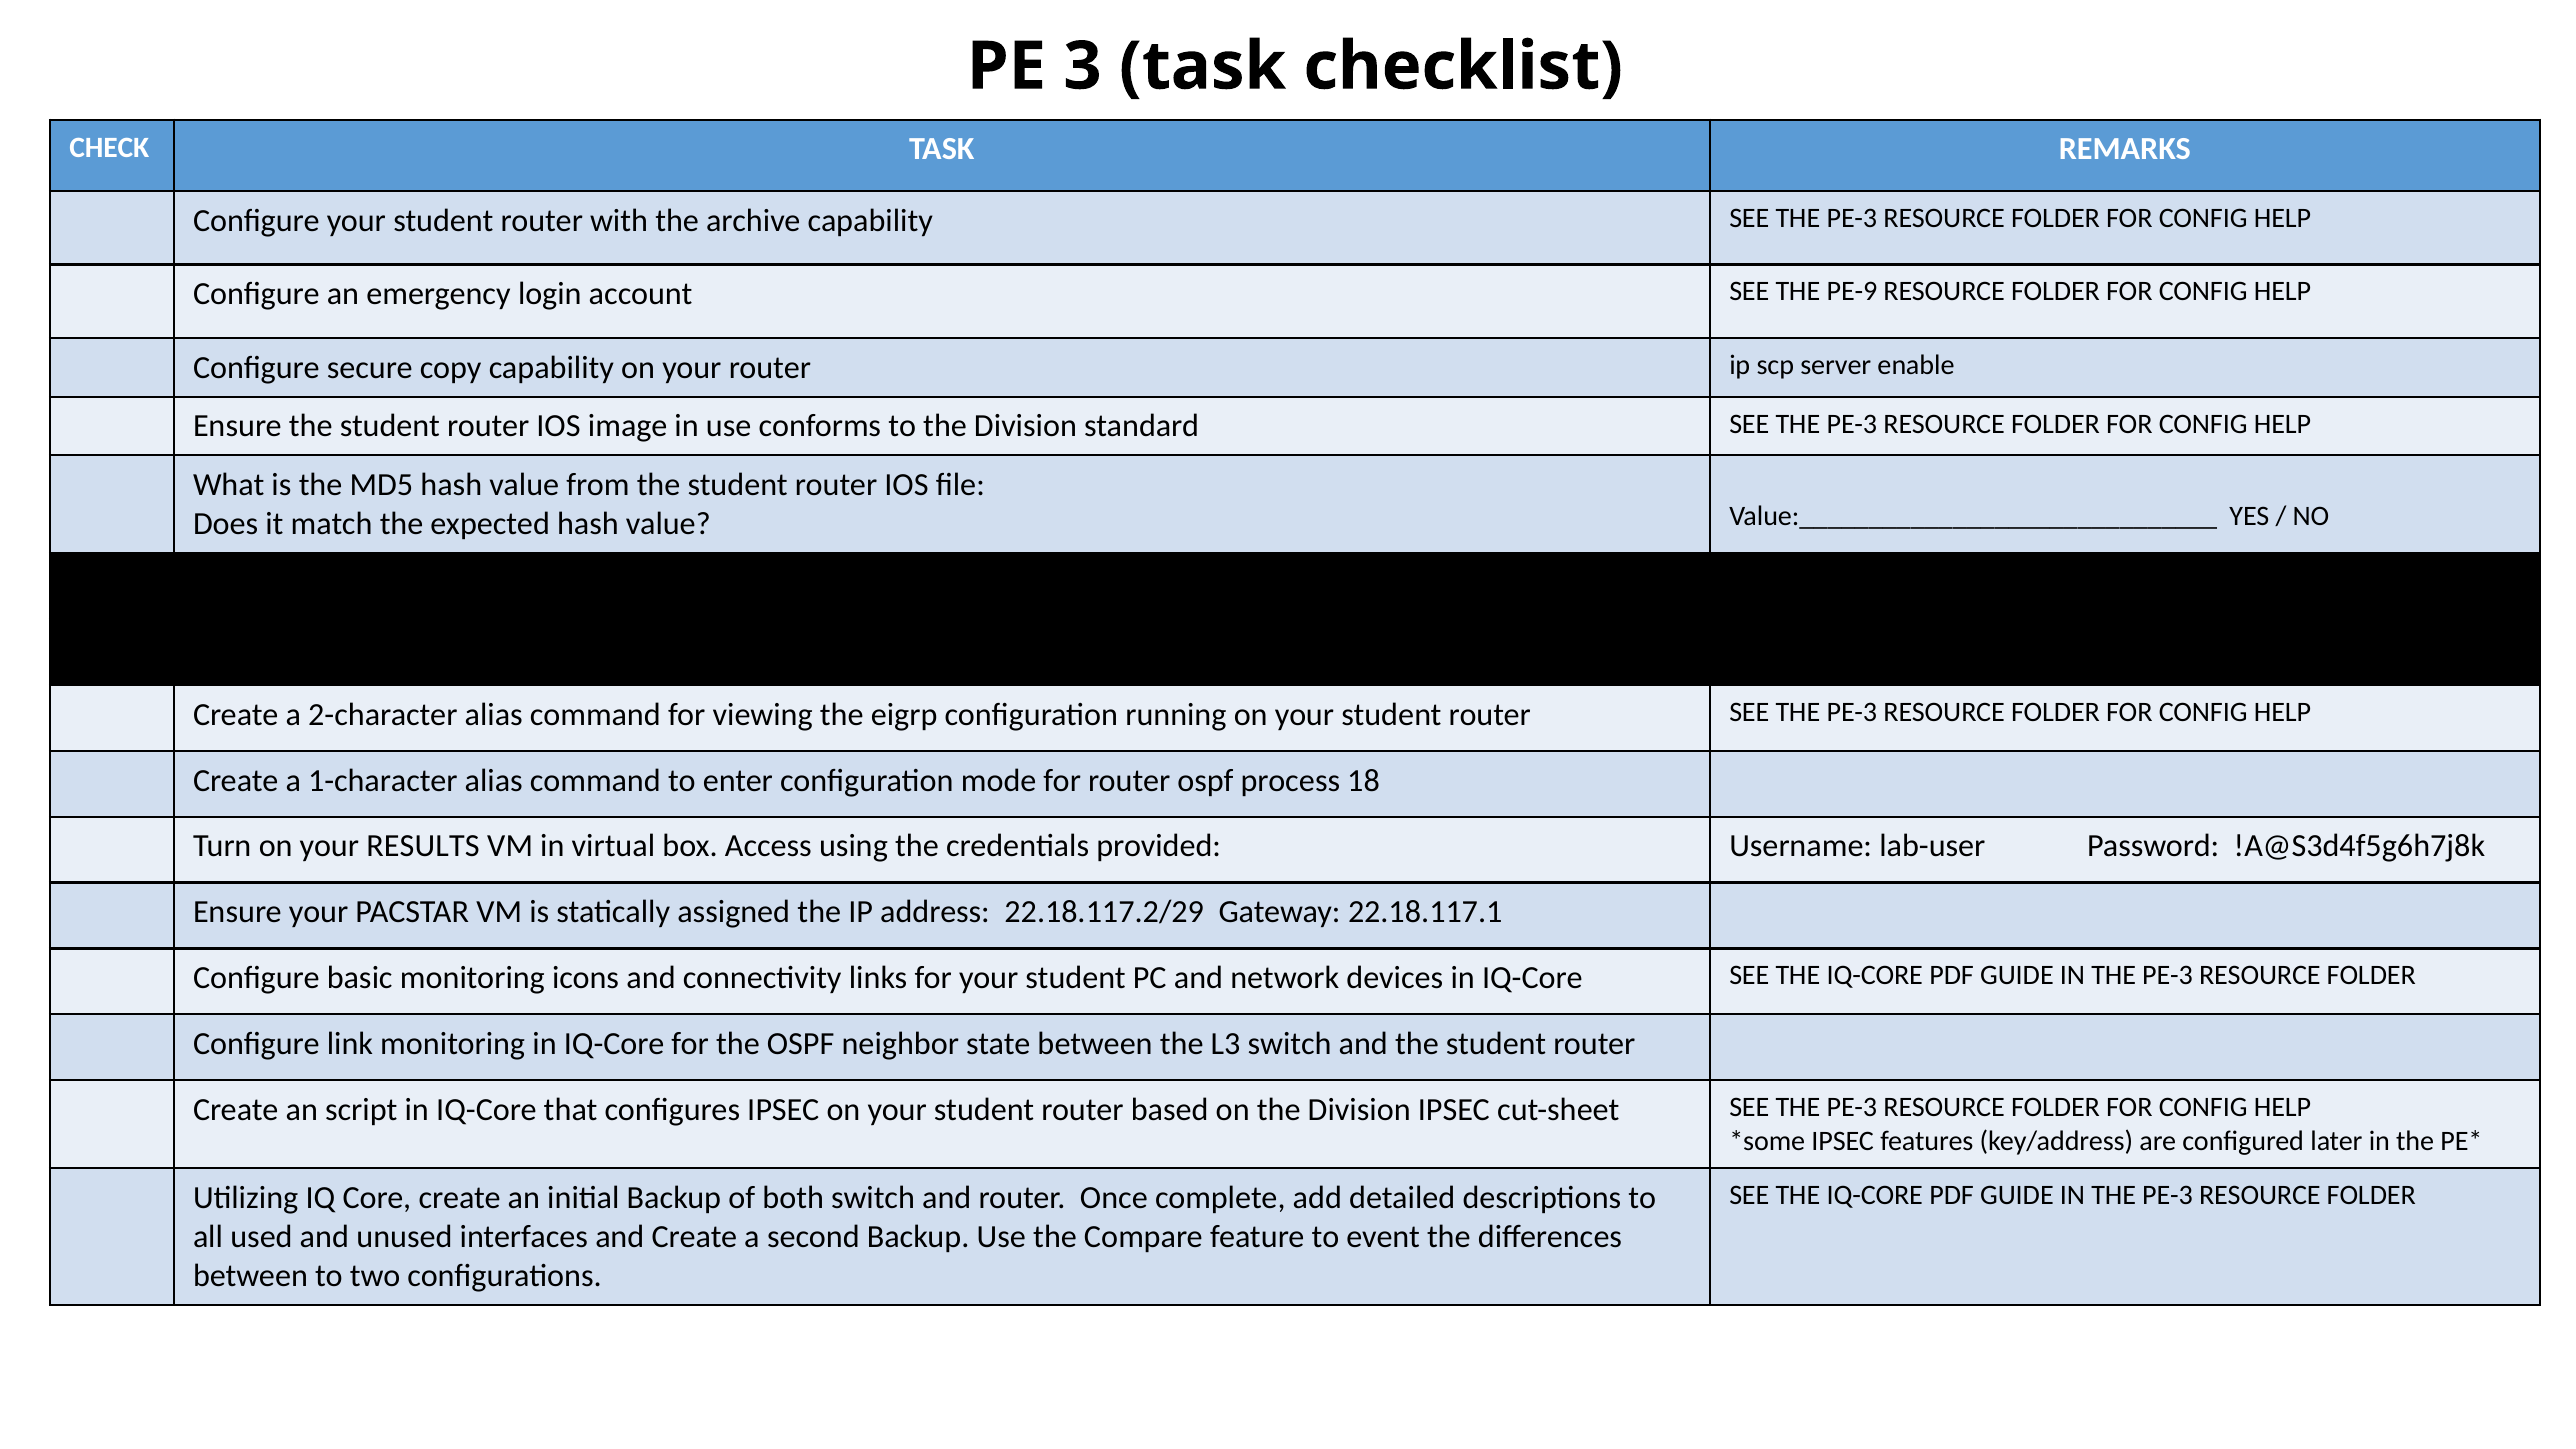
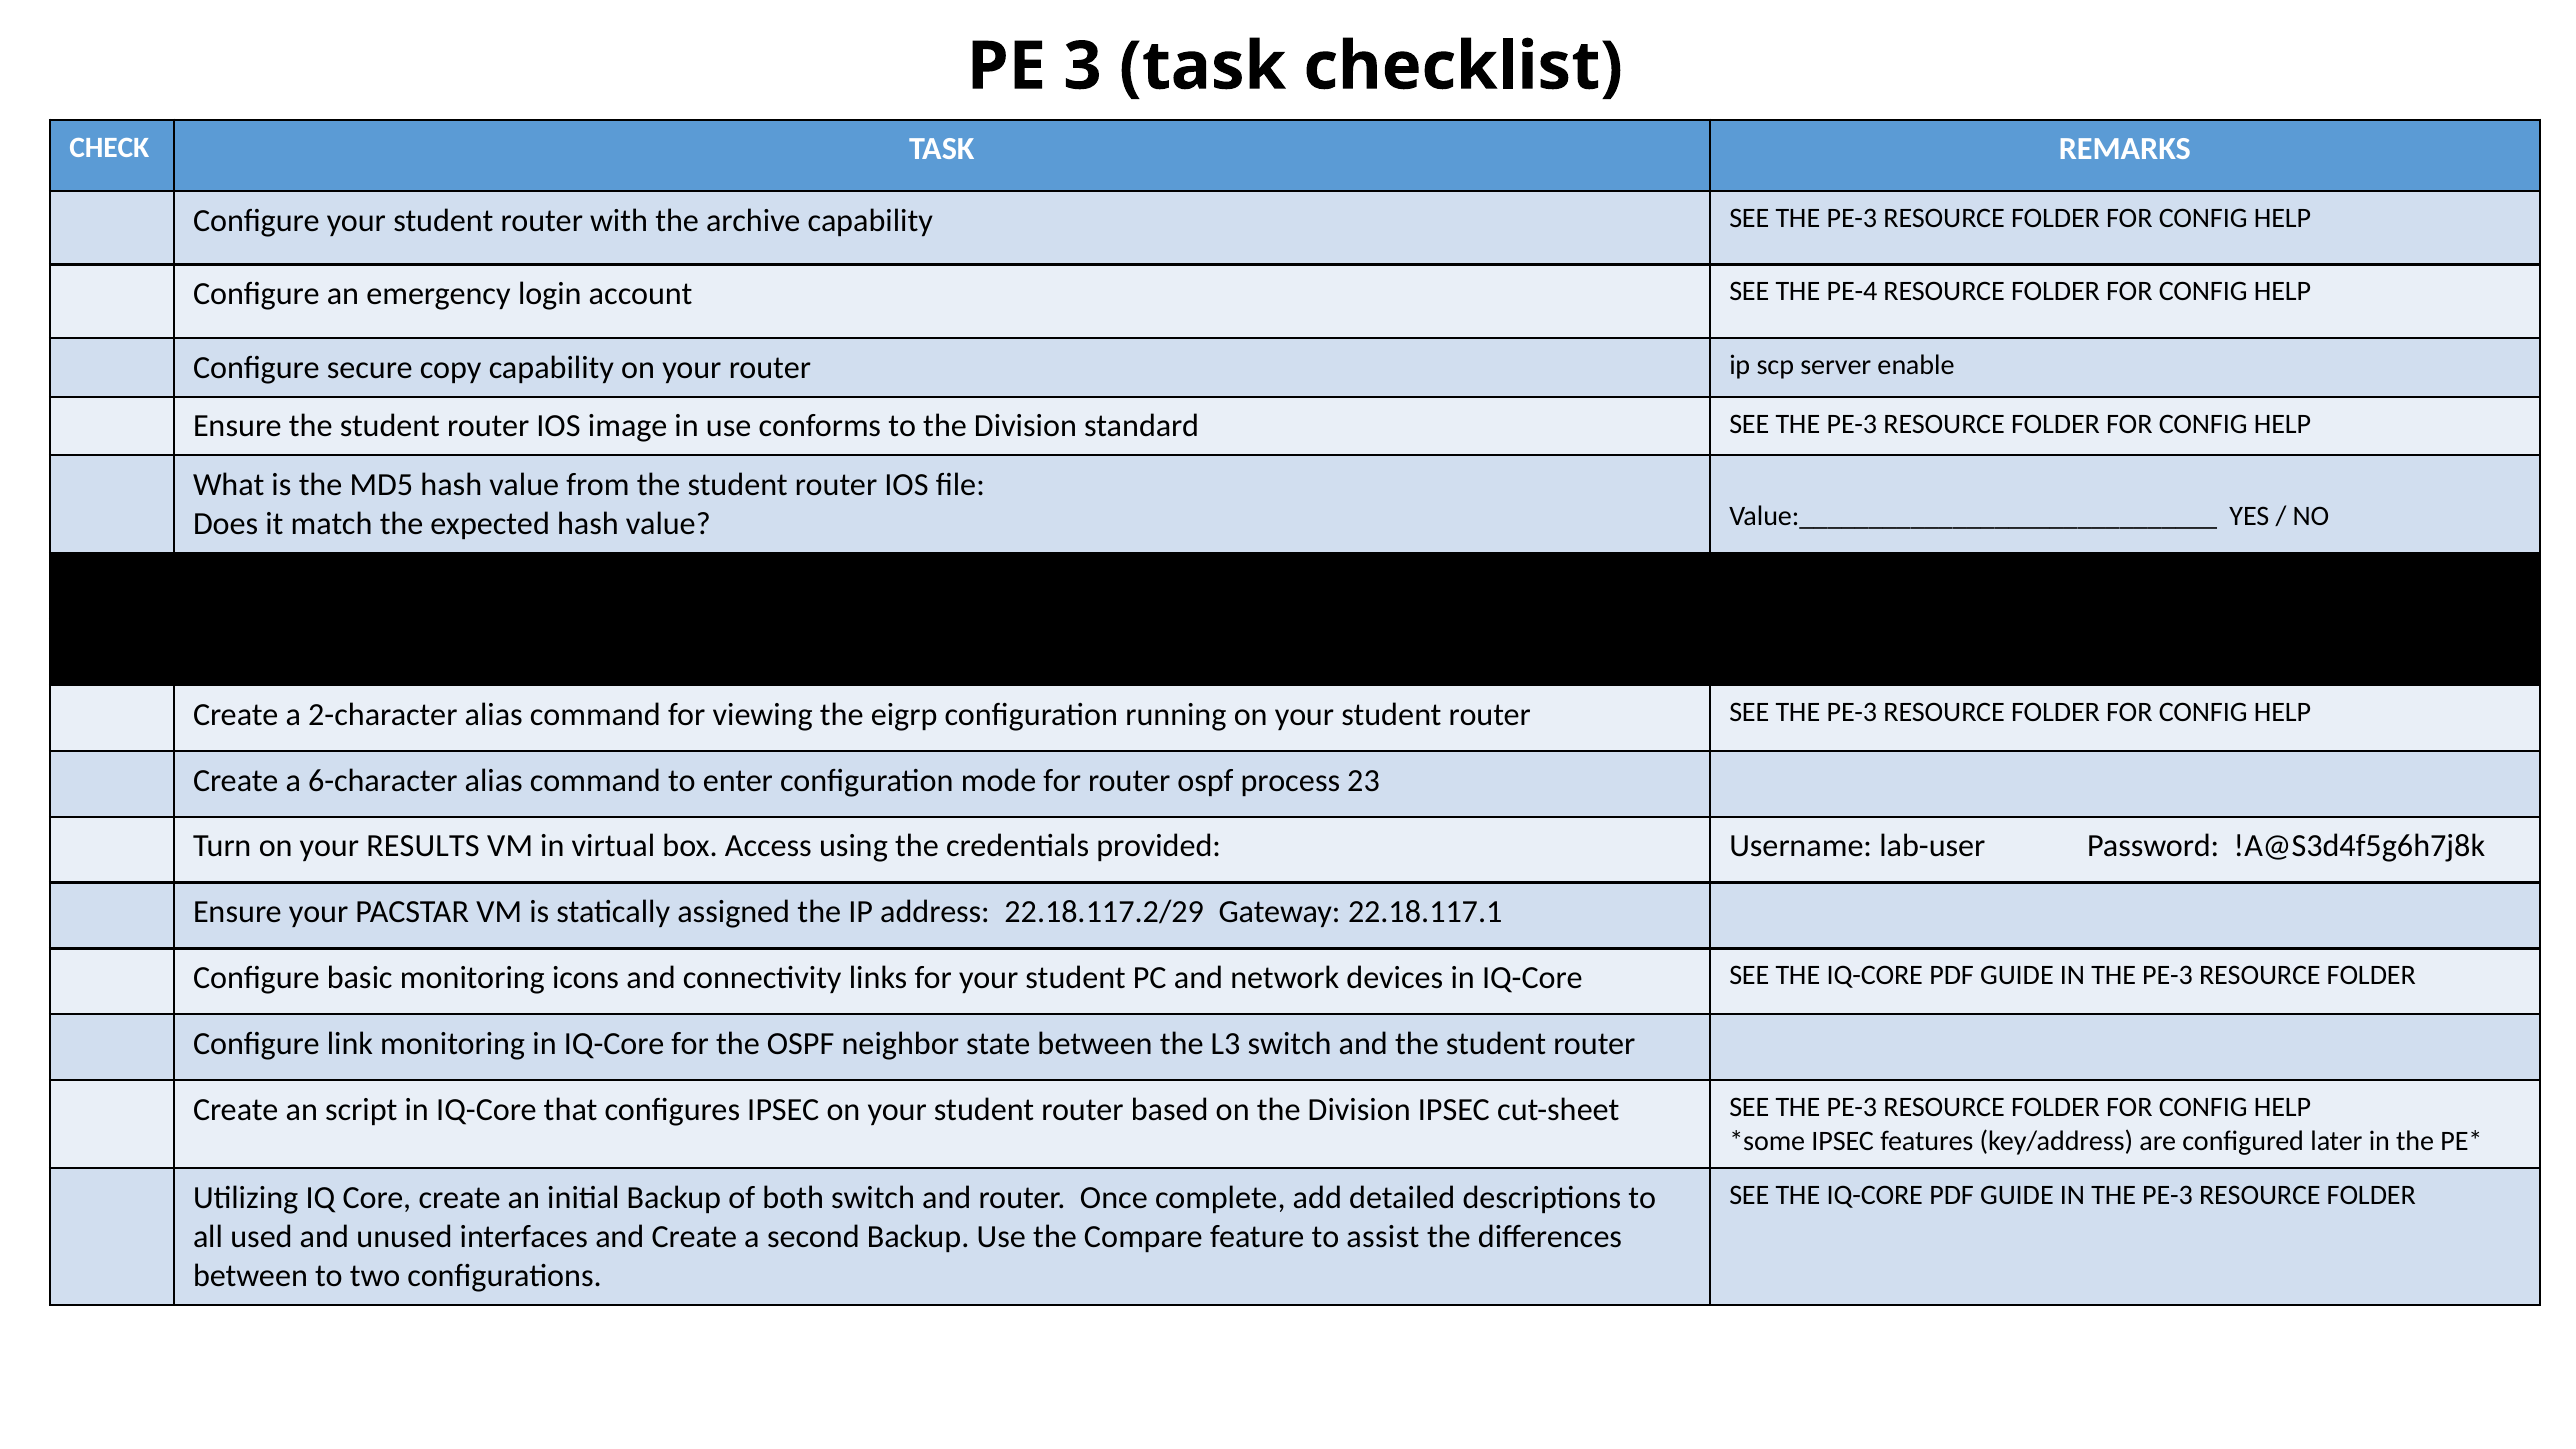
PE-9: PE-9 -> PE-4
1-character: 1-character -> 6-character
18: 18 -> 23
event: event -> assist
